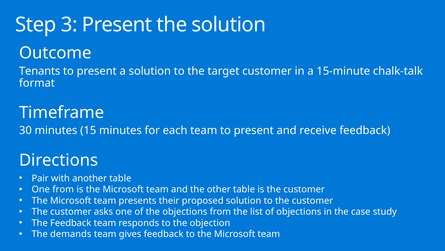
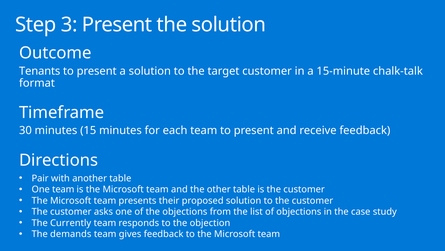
One from: from -> team
The Feedback: Feedback -> Currently
